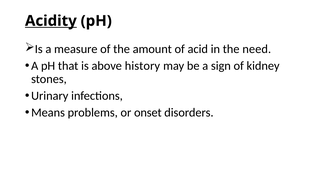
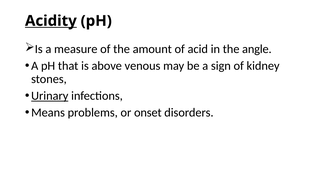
need: need -> angle
history: history -> venous
Urinary underline: none -> present
